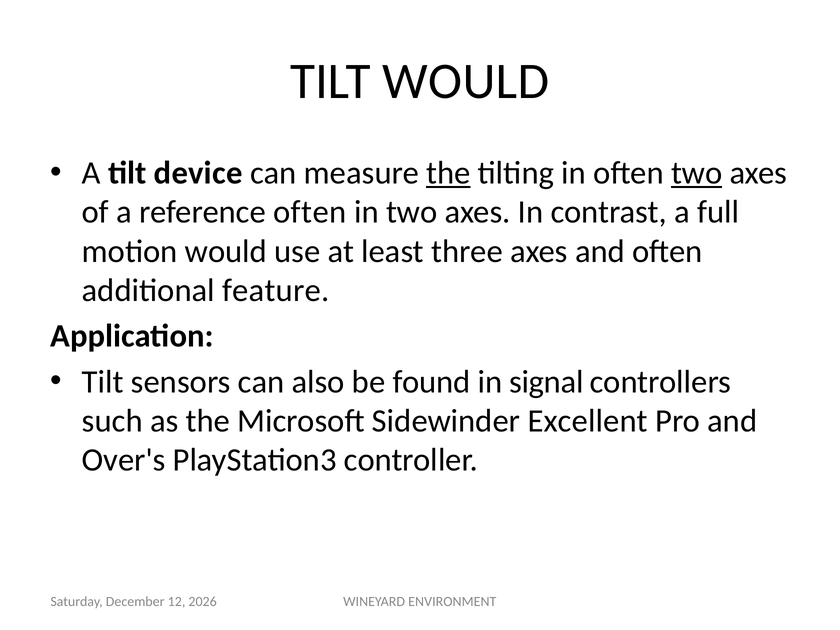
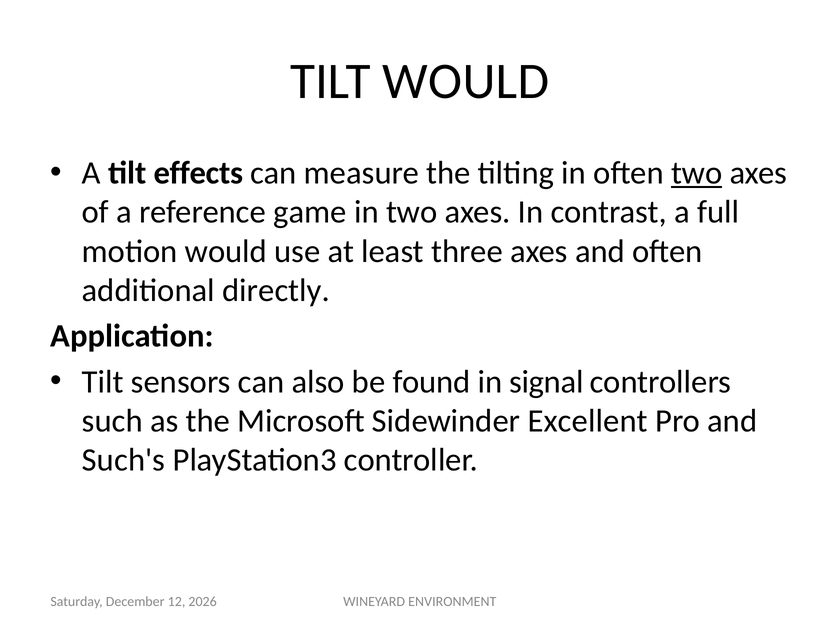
device: device -> effects
the at (448, 173) underline: present -> none
reference often: often -> game
feature: feature -> directly
Over's: Over's -> Such's
